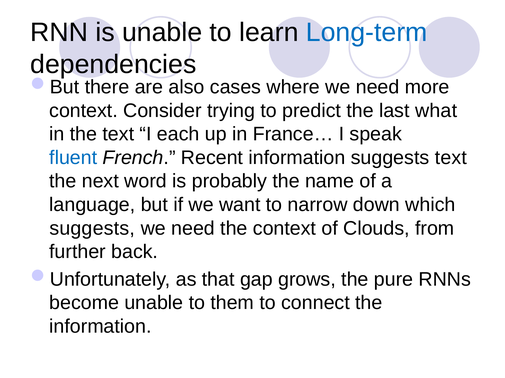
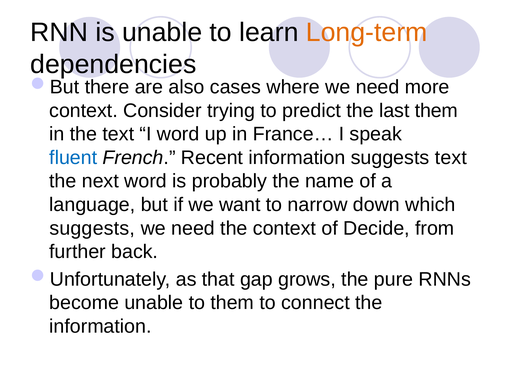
Long-term colour: blue -> orange
last what: what -> them
I each: each -> word
Clouds: Clouds -> Decide
